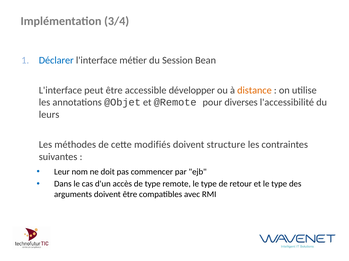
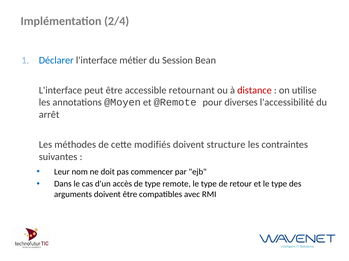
3/4: 3/4 -> 2/4
développer: développer -> retournant
distance colour: orange -> red
@Objet: @Objet -> @Moyen
leurs: leurs -> arrêt
